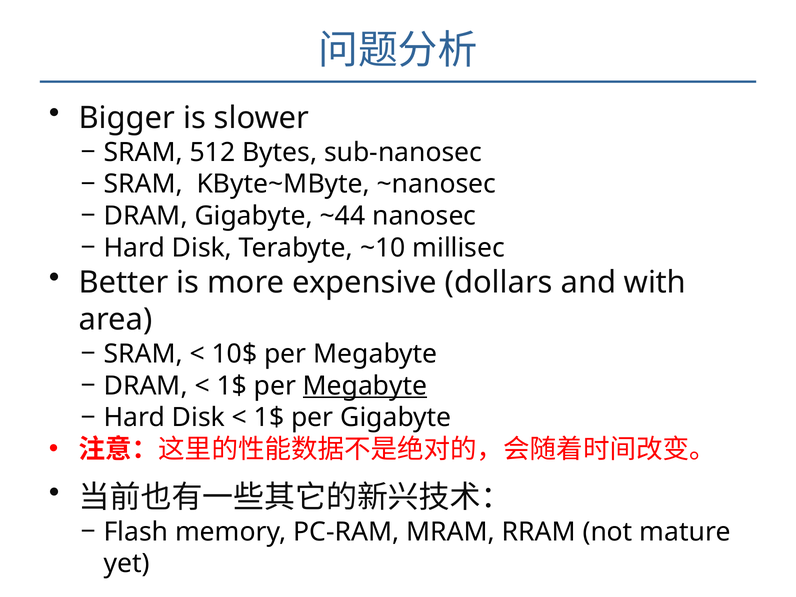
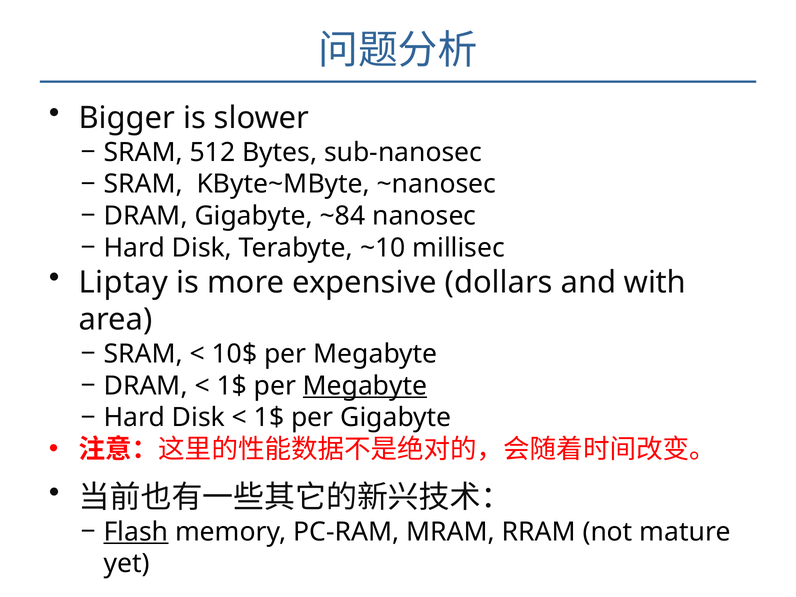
~44: ~44 -> ~84
Better: Better -> Liptay
Flash underline: none -> present
